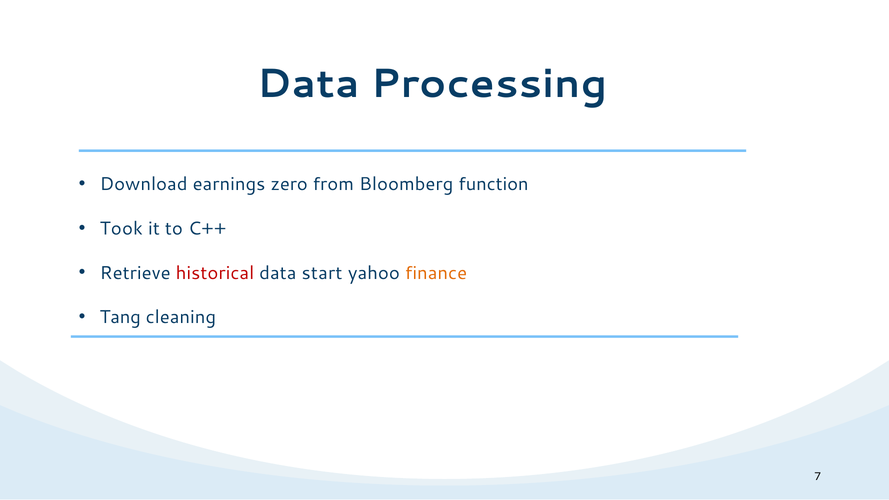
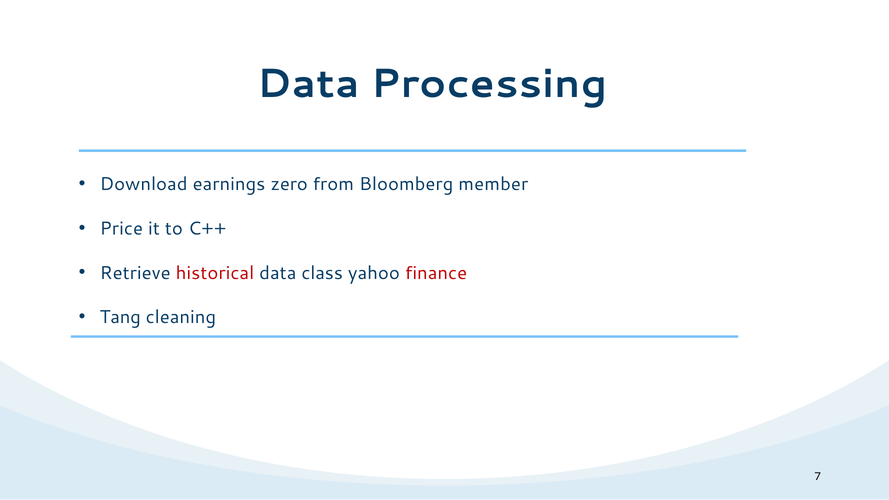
function: function -> member
Took: Took -> Price
start: start -> class
finance colour: orange -> red
